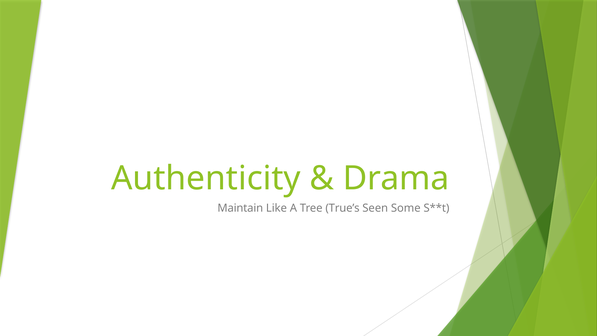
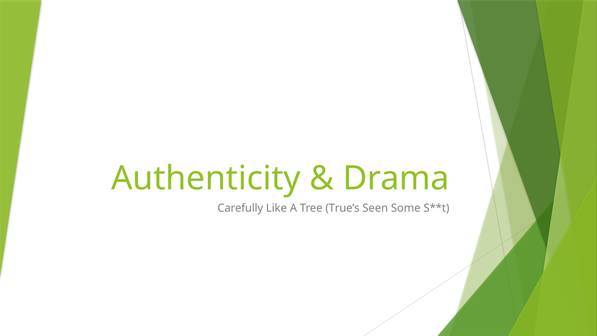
Maintain: Maintain -> Carefully
